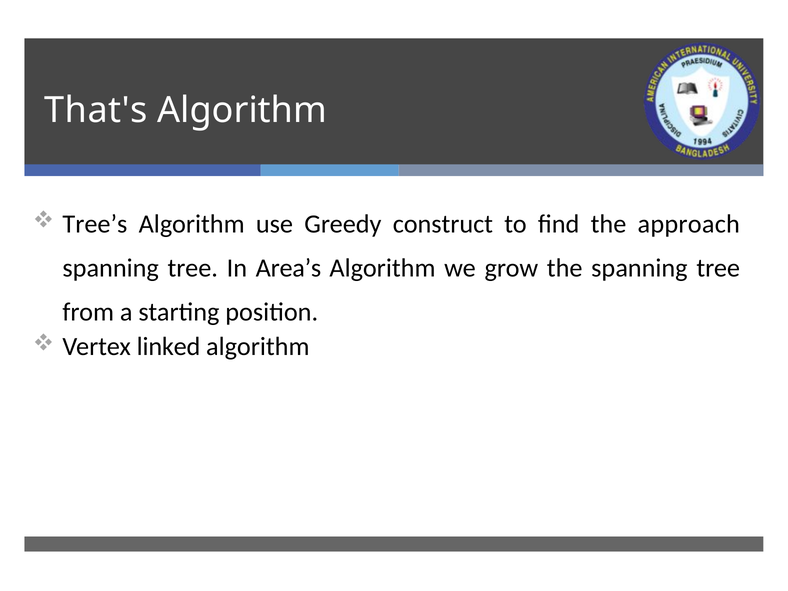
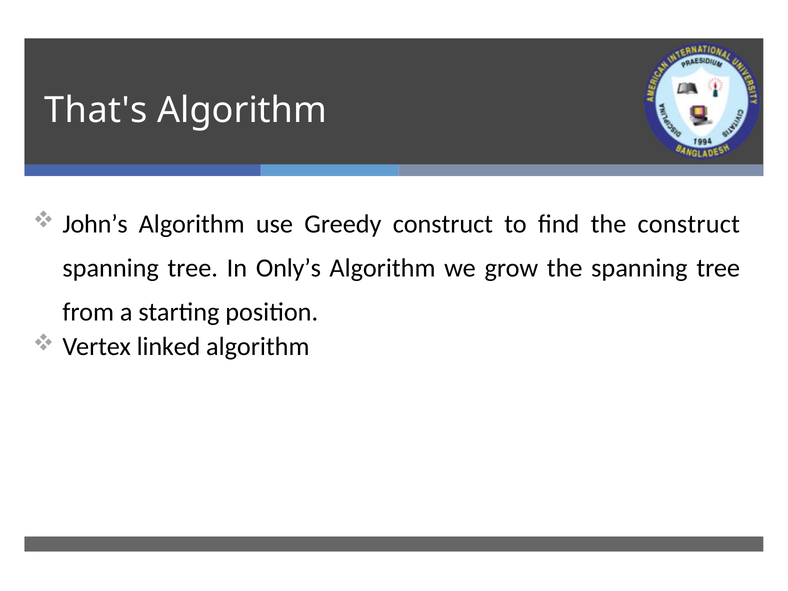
Tree’s: Tree’s -> John’s
the approach: approach -> construct
Area’s: Area’s -> Only’s
